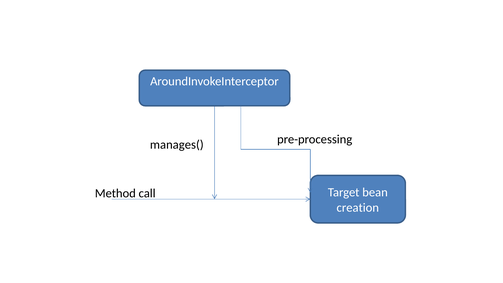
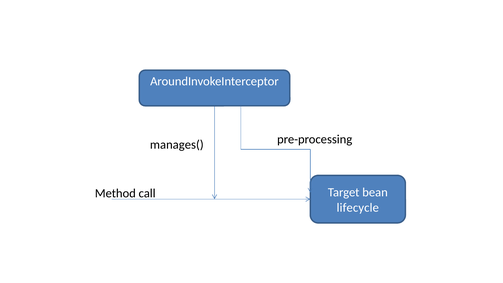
creation: creation -> lifecycle
